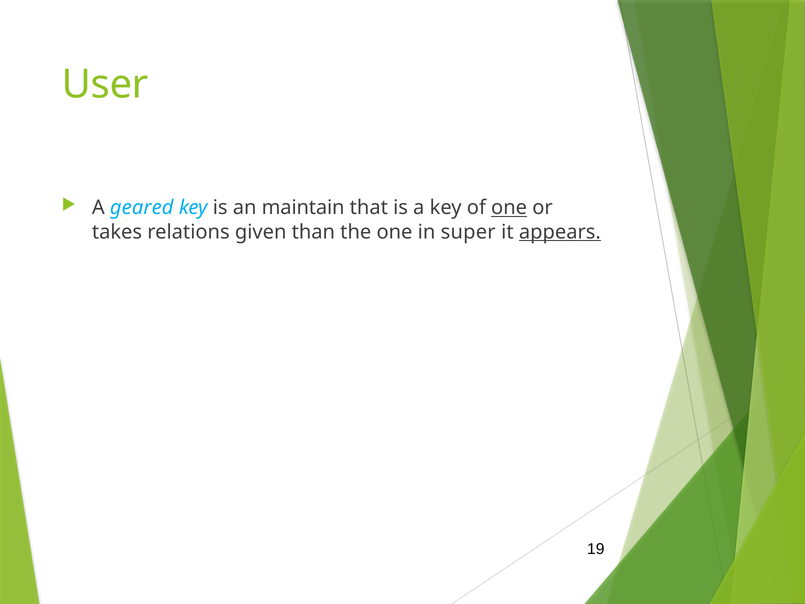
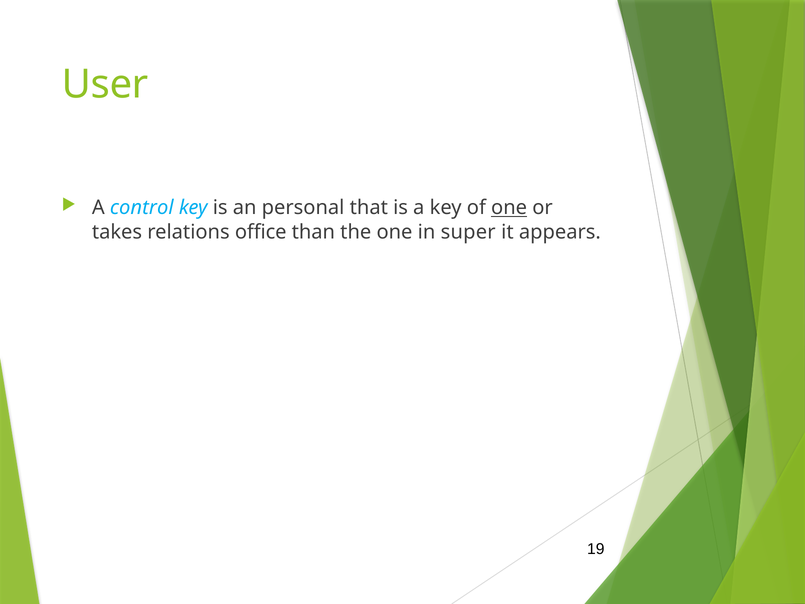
geared: geared -> control
maintain: maintain -> personal
given: given -> office
appears underline: present -> none
